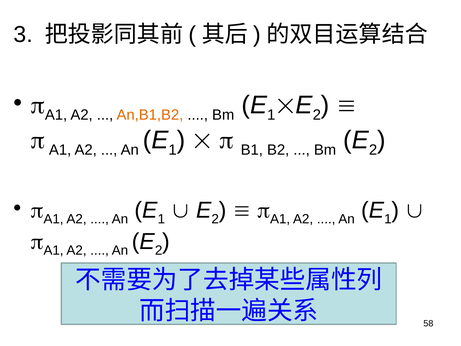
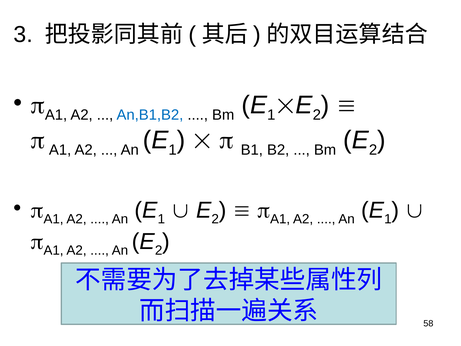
An,B1,B2 colour: orange -> blue
